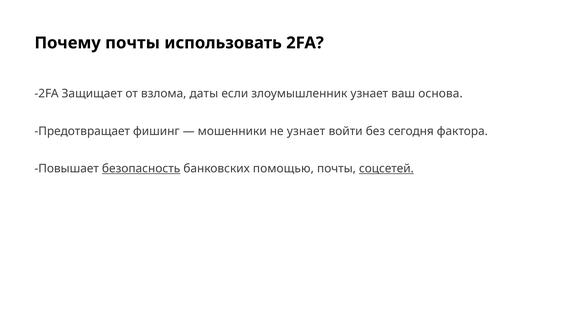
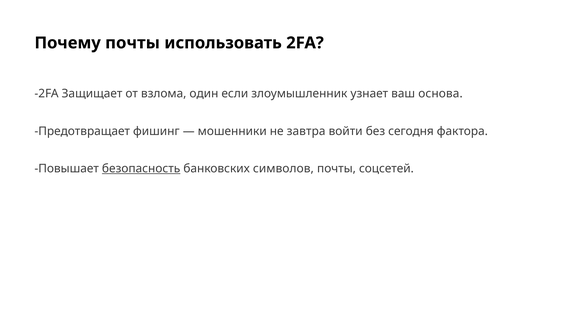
даты: даты -> один
не узнает: узнает -> завтра
помощью: помощью -> символов
соцсетей underline: present -> none
